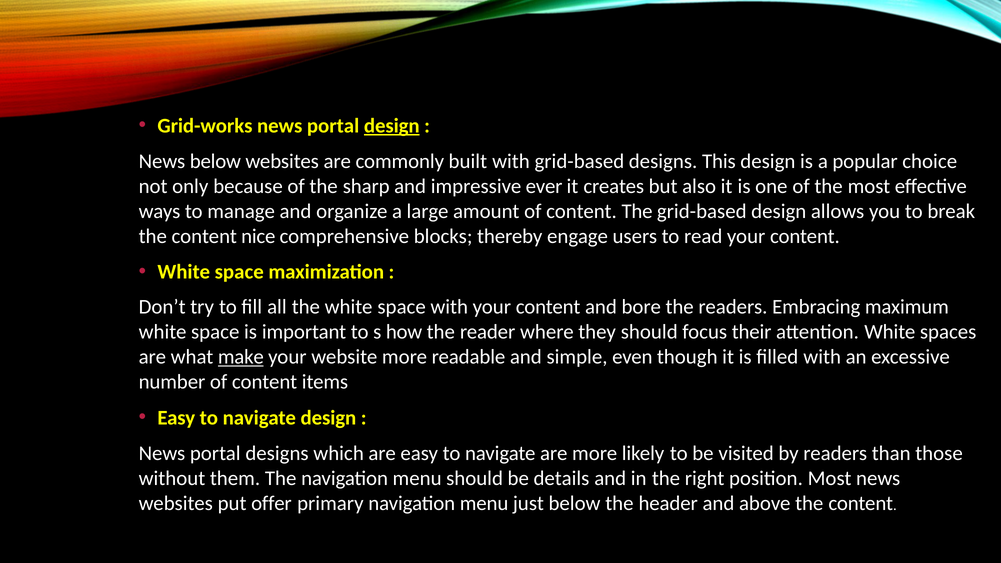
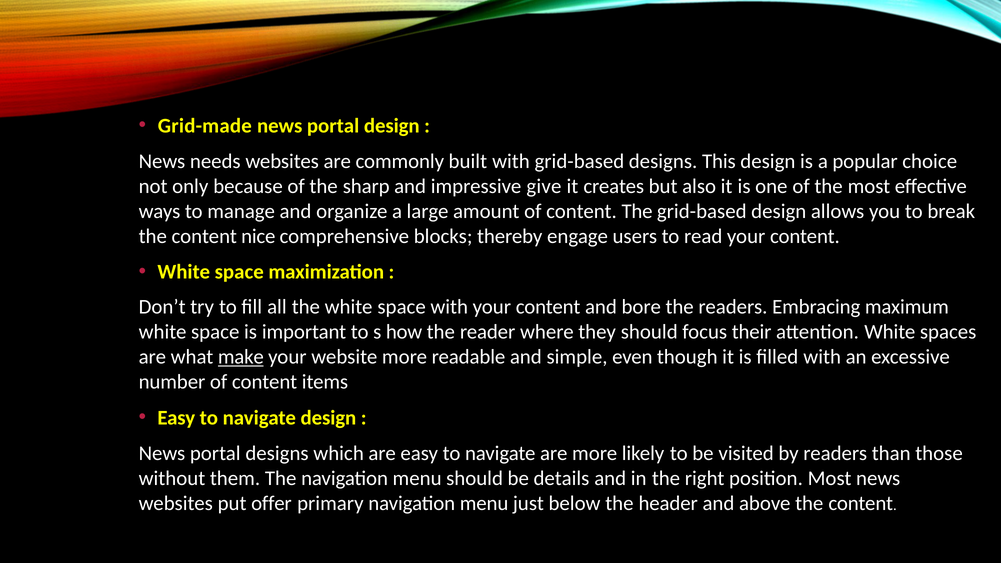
Grid-works: Grid-works -> Grid-made
design at (392, 126) underline: present -> none
News below: below -> needs
ever: ever -> give
